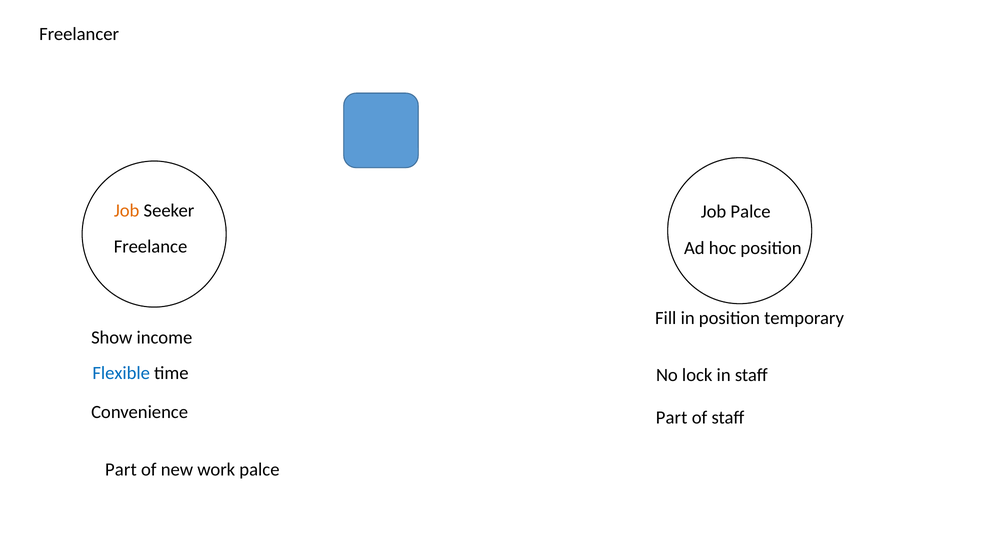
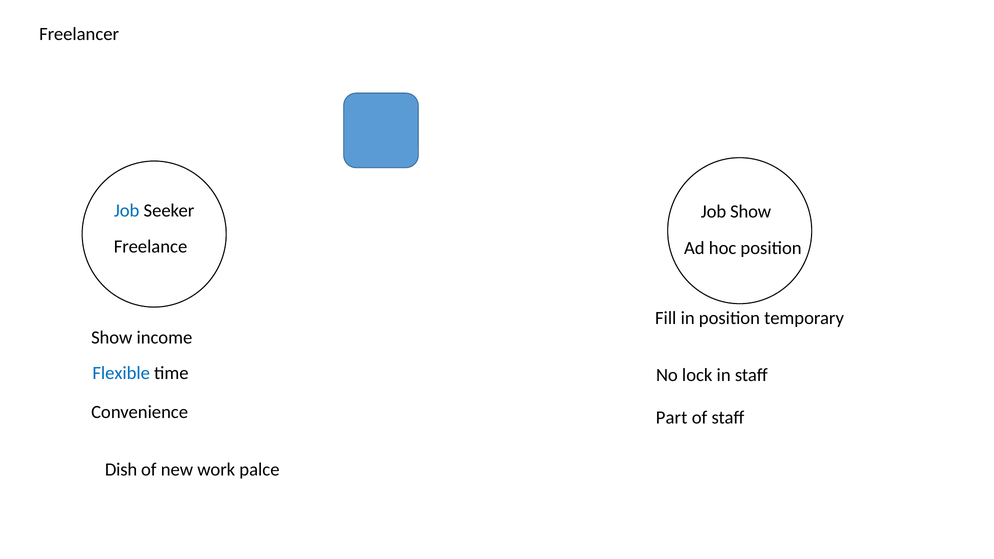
Job at (127, 210) colour: orange -> blue
Job Palce: Palce -> Show
Part at (121, 470): Part -> Dish
